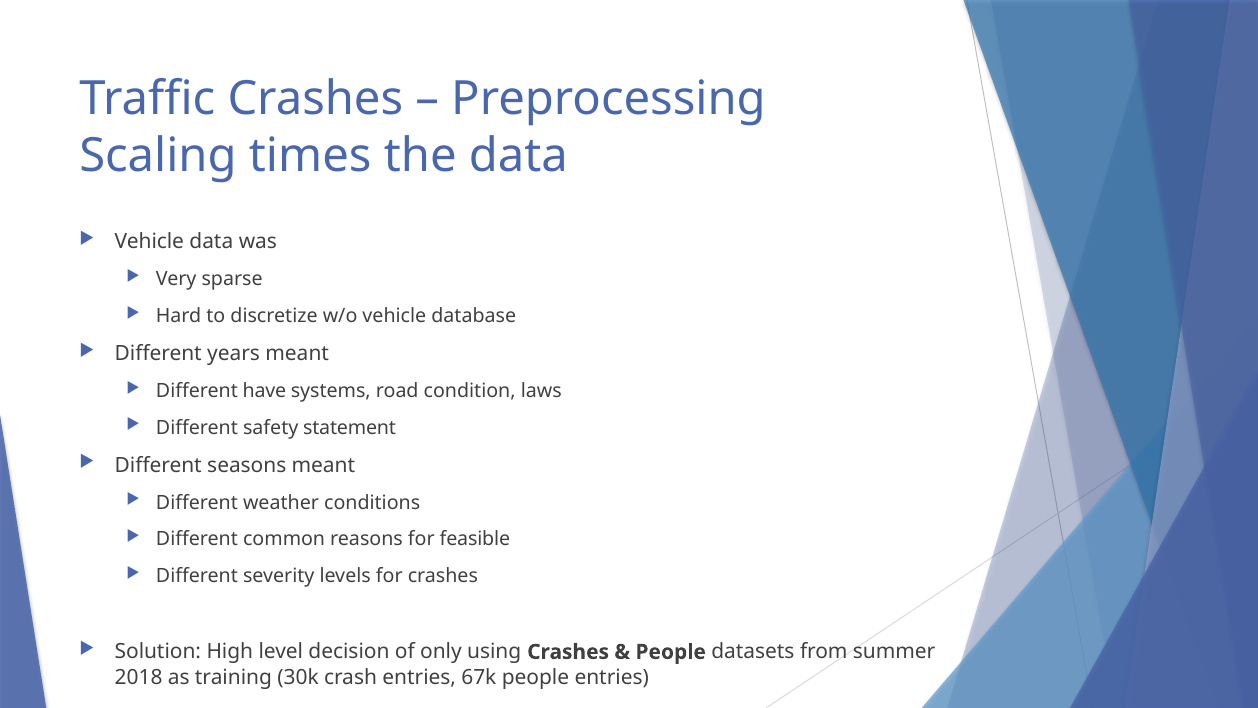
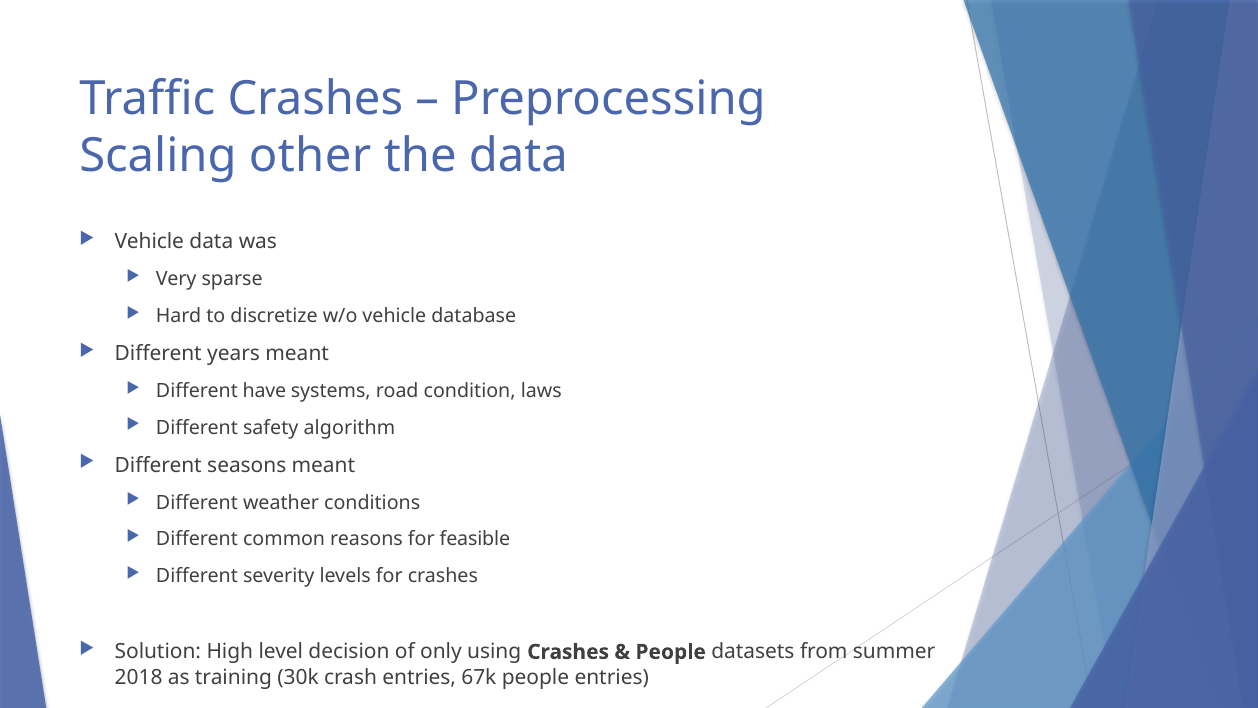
times: times -> other
statement: statement -> algorithm
